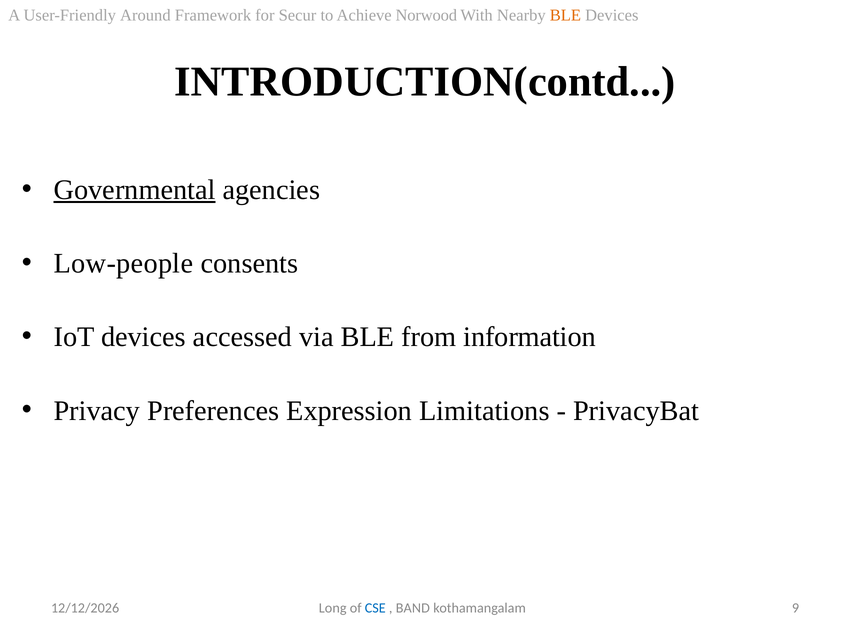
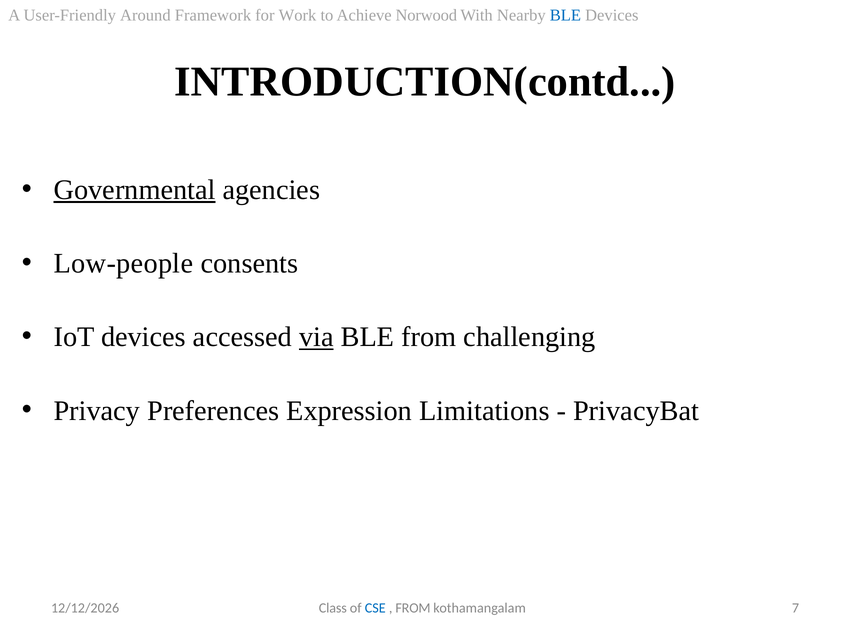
Secur: Secur -> Work
BLE at (565, 15) colour: orange -> blue
via underline: none -> present
information: information -> challenging
9: 9 -> 7
Long: Long -> Class
BAND at (413, 609): BAND -> FROM
